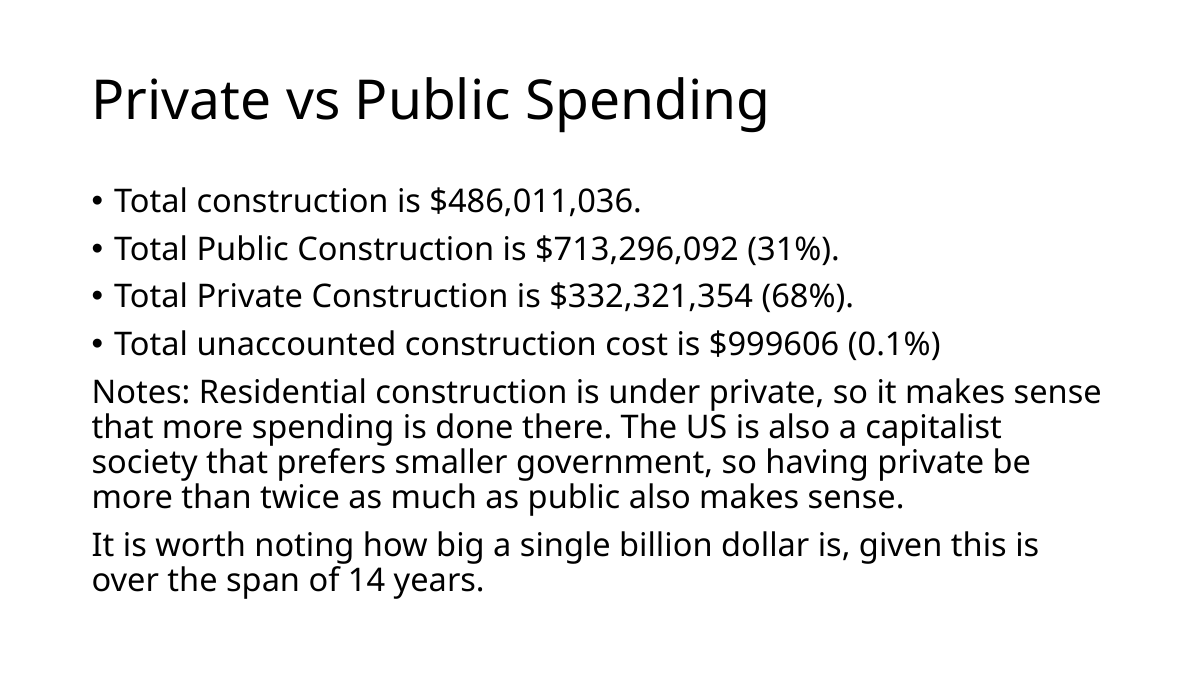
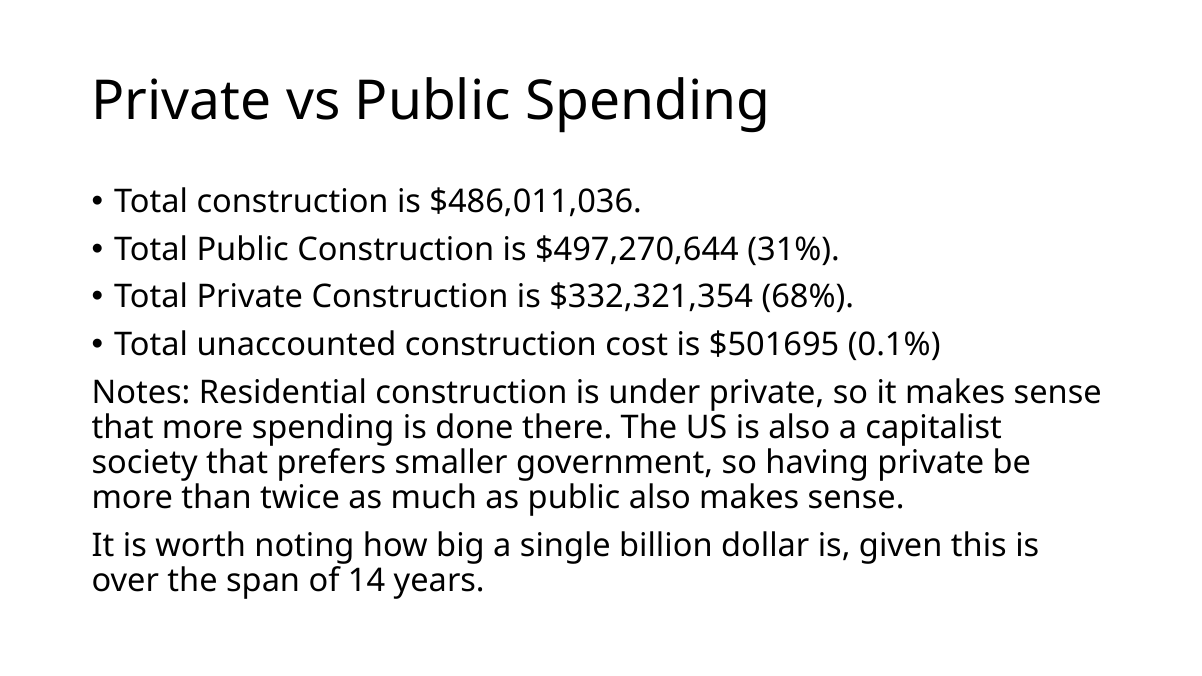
$713,296,092: $713,296,092 -> $497,270,644
$999606: $999606 -> $501695
